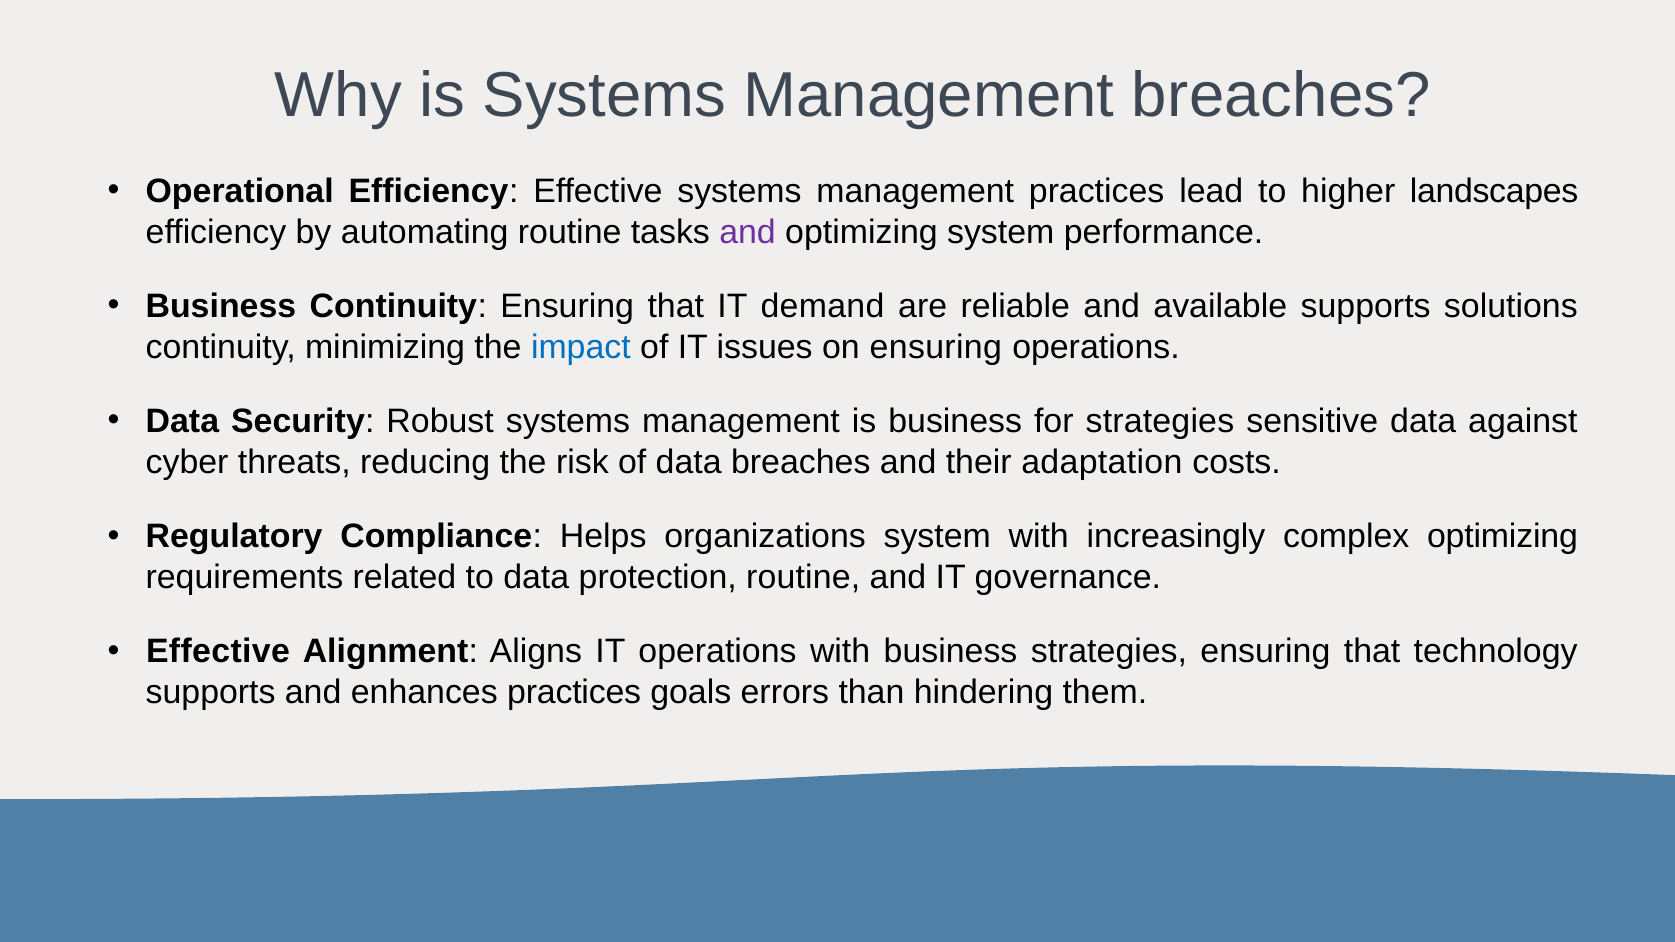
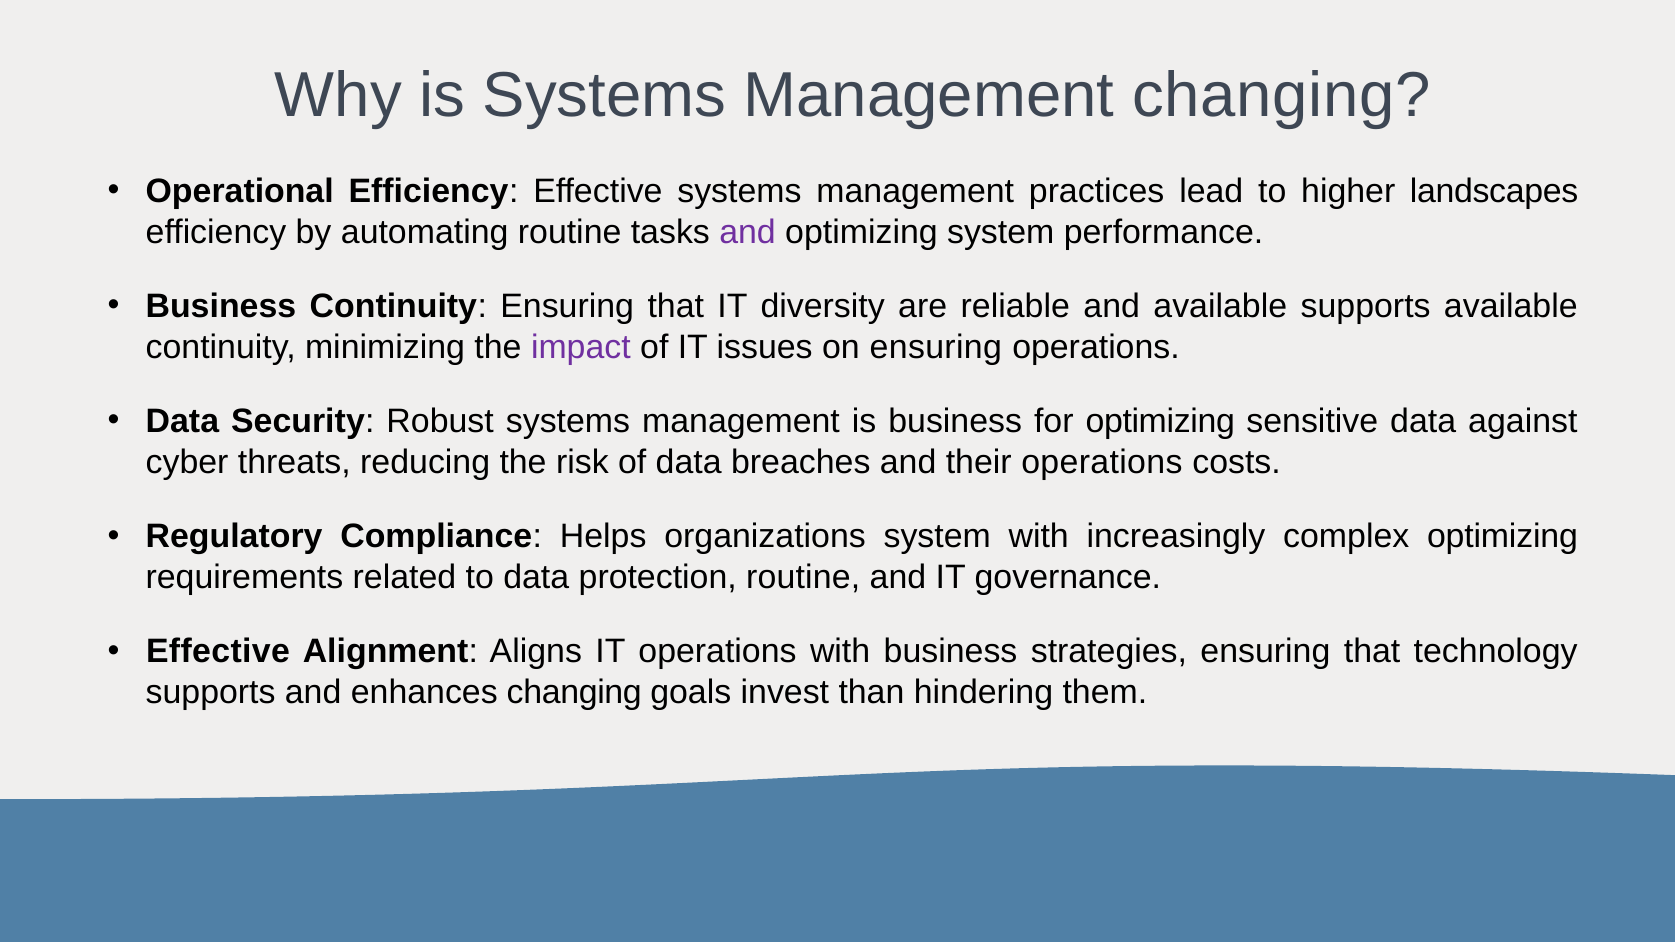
Management breaches: breaches -> changing
demand: demand -> diversity
supports solutions: solutions -> available
impact colour: blue -> purple
for strategies: strategies -> optimizing
their adaptation: adaptation -> operations
enhances practices: practices -> changing
errors: errors -> invest
